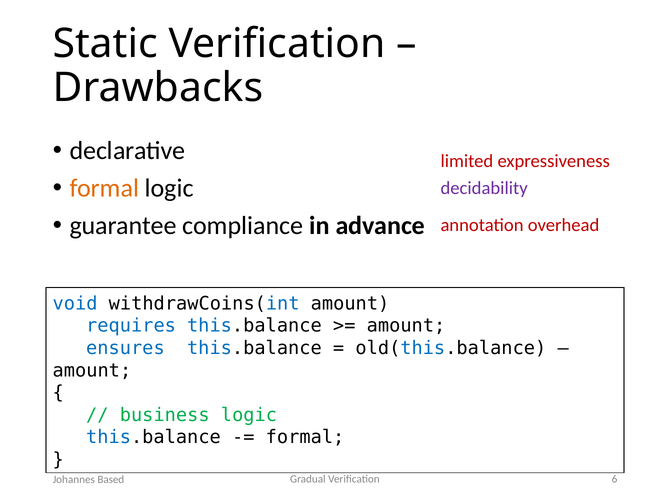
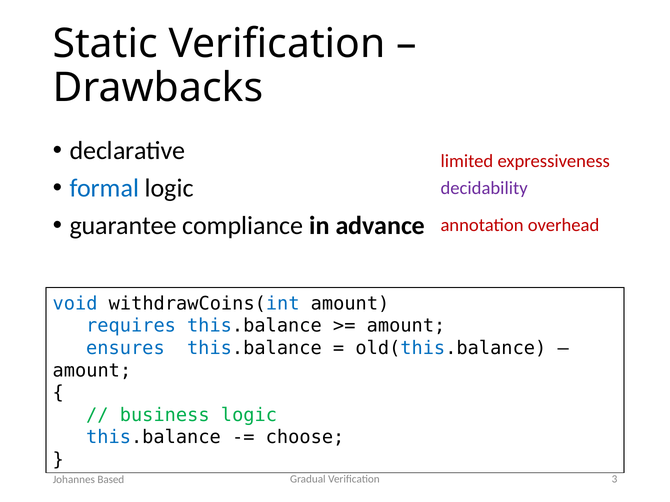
formal at (104, 188) colour: orange -> blue
formal at (305, 438): formal -> choose
6: 6 -> 3
